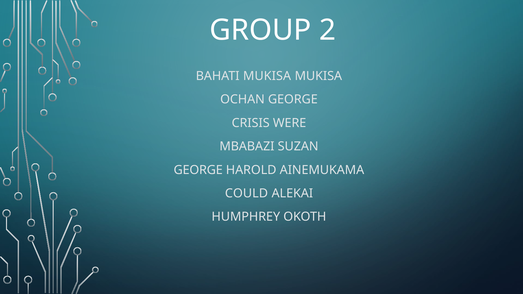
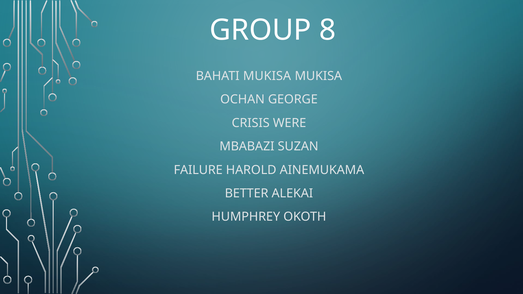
2: 2 -> 8
GEORGE at (198, 170): GEORGE -> FAILURE
COULD: COULD -> BETTER
